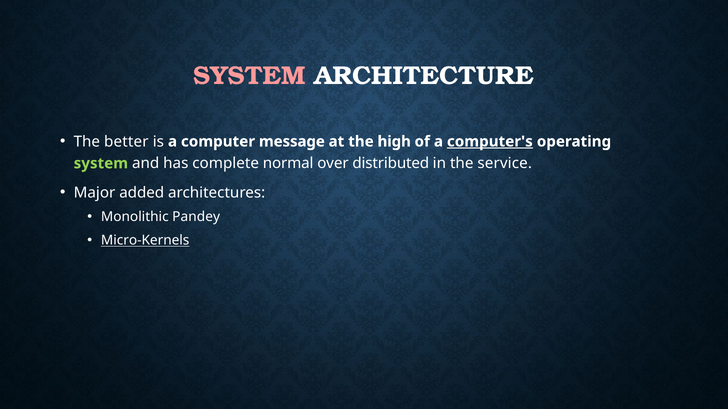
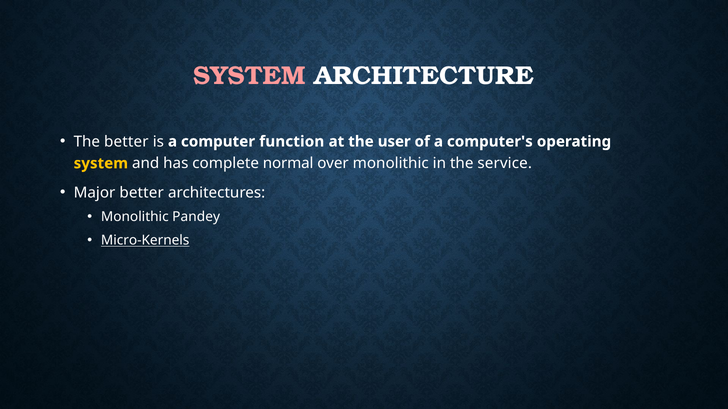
message: message -> function
high: high -> user
computer's underline: present -> none
system at (101, 164) colour: light green -> yellow
over distributed: distributed -> monolithic
Major added: added -> better
